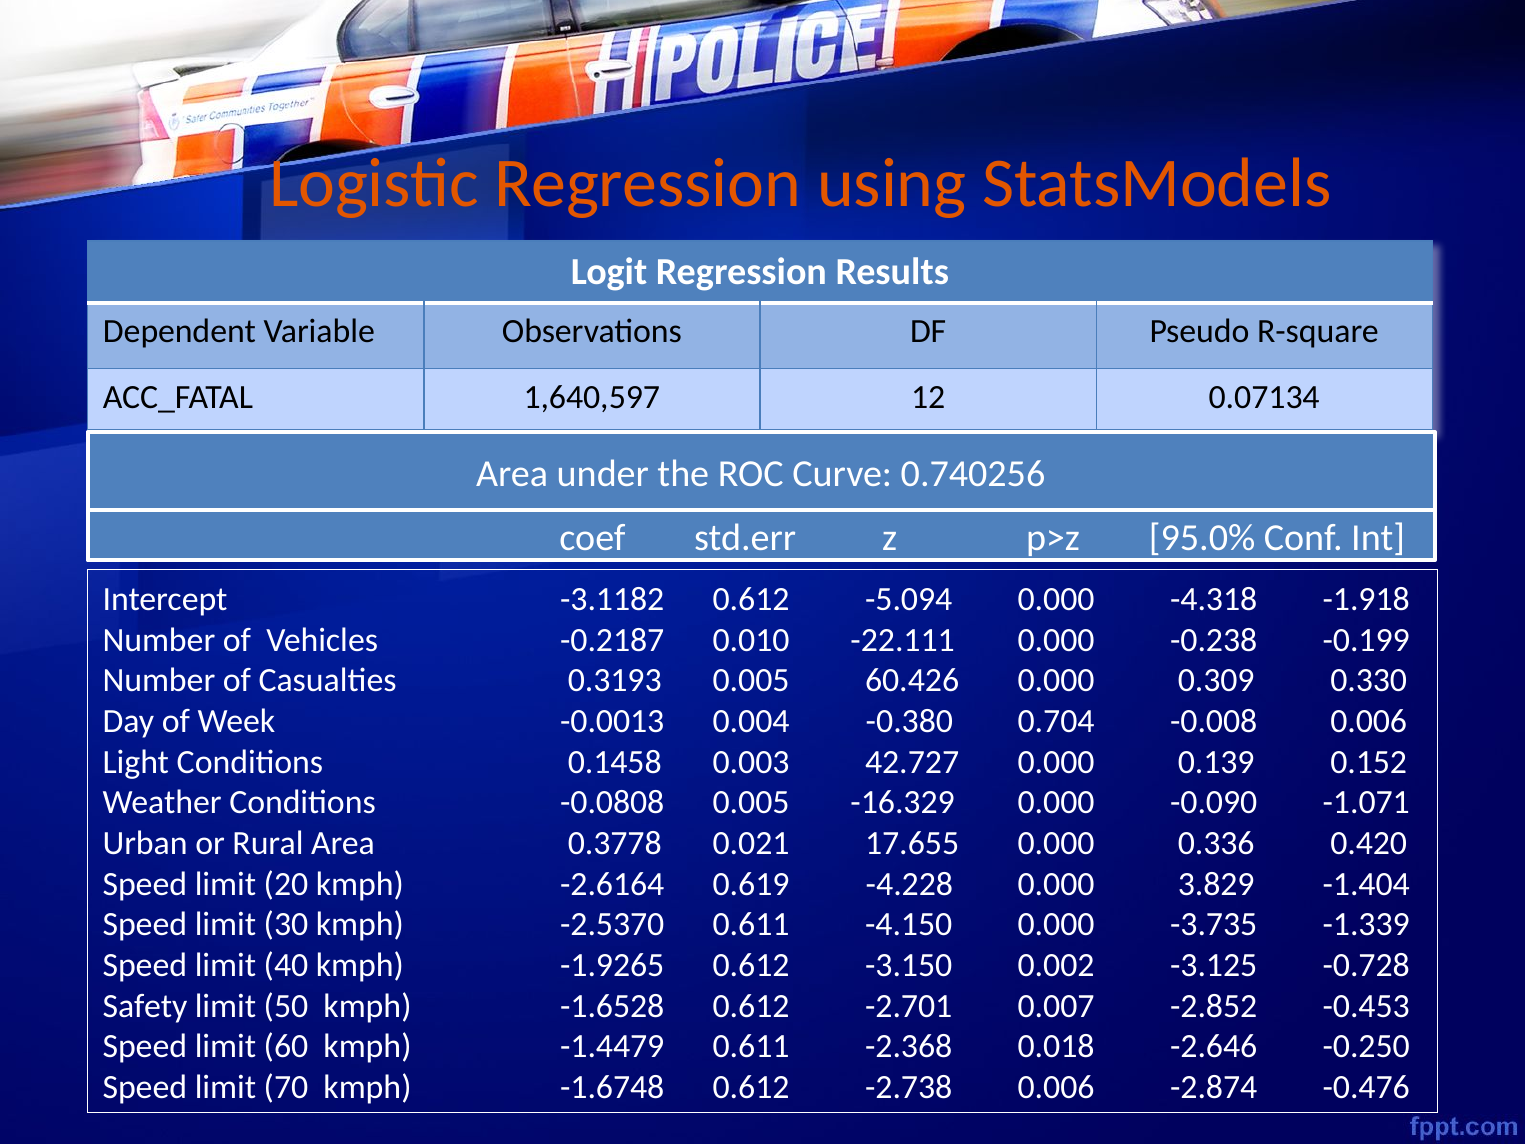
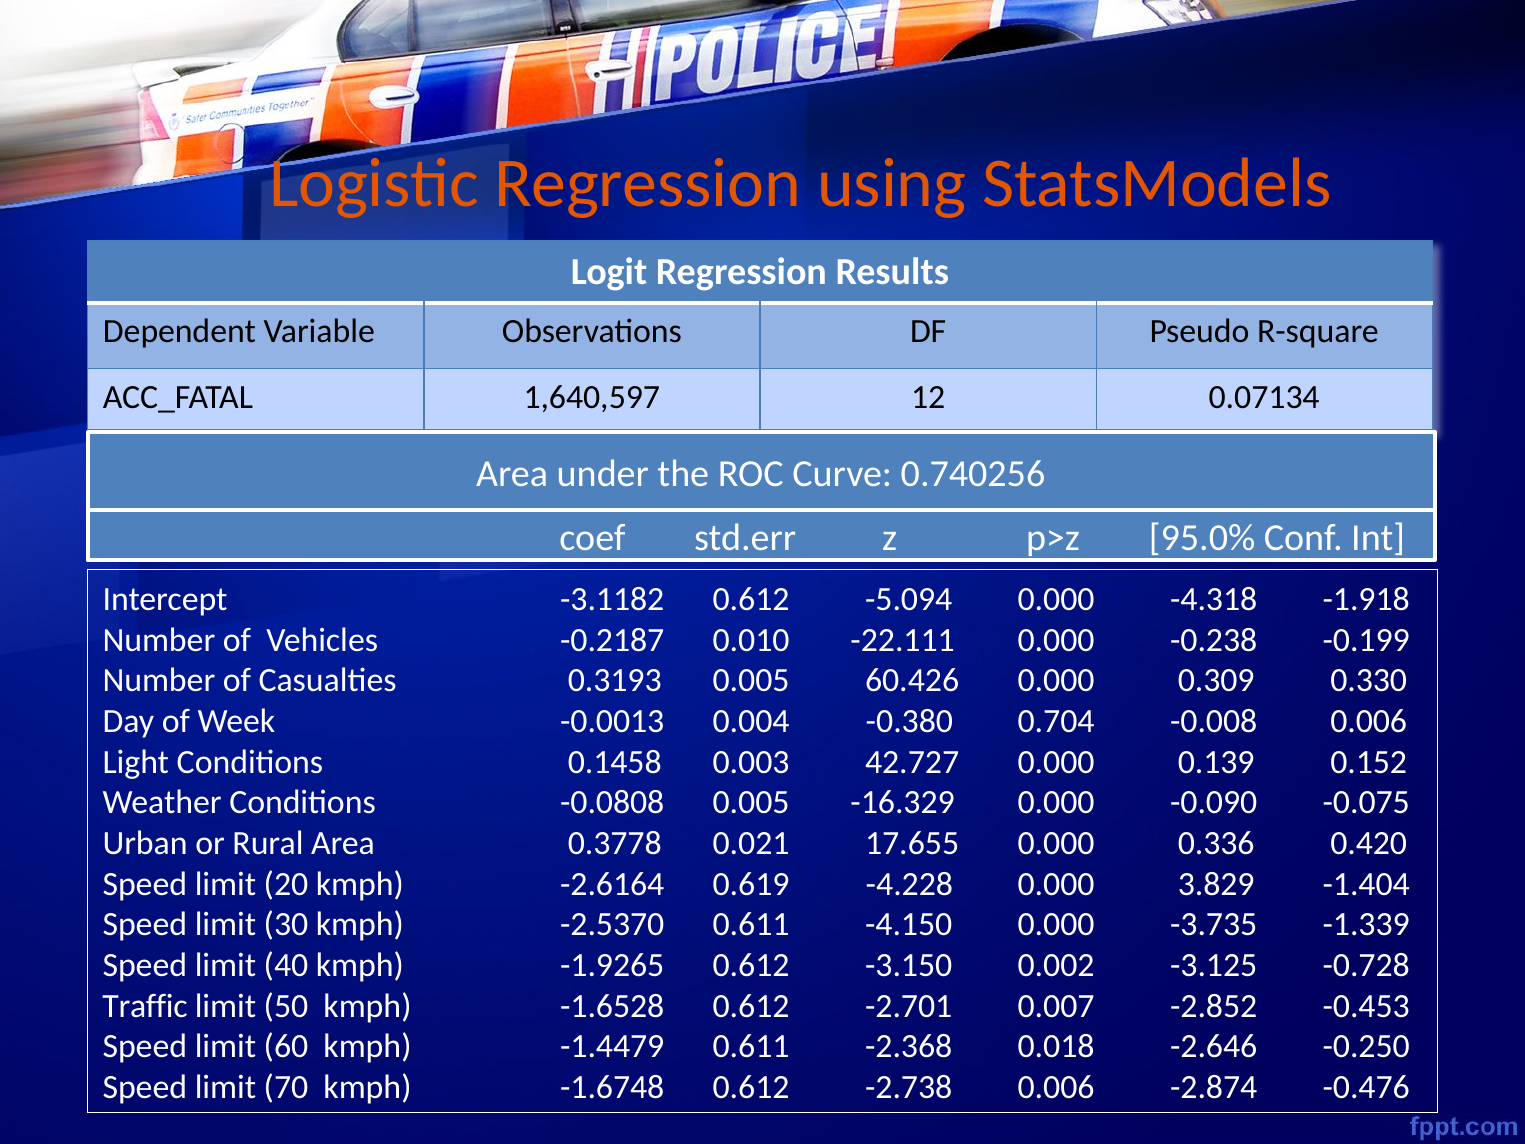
-1.071: -1.071 -> -0.075
Safety: Safety -> Traffic
